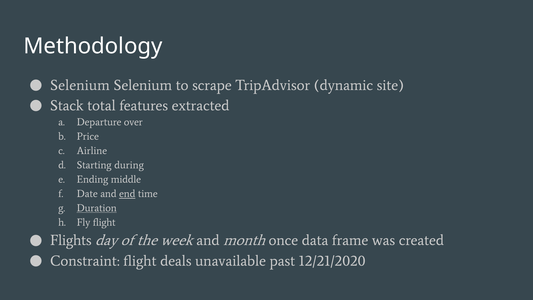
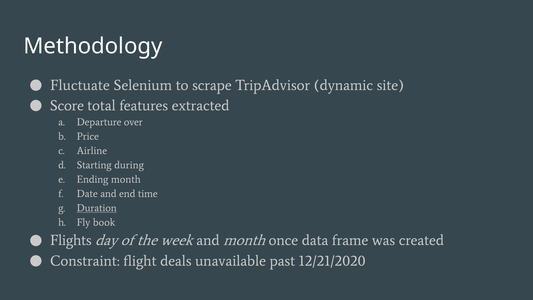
Selenium at (80, 85): Selenium -> Fluctuate
Stack: Stack -> Score
Ending middle: middle -> month
end underline: present -> none
Fly flight: flight -> book
